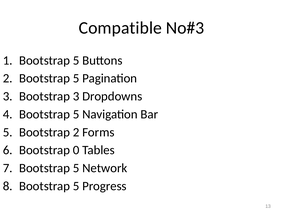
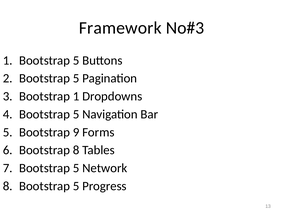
Compatible: Compatible -> Framework
Bootstrap 3: 3 -> 1
Bootstrap 2: 2 -> 9
Bootstrap 0: 0 -> 8
